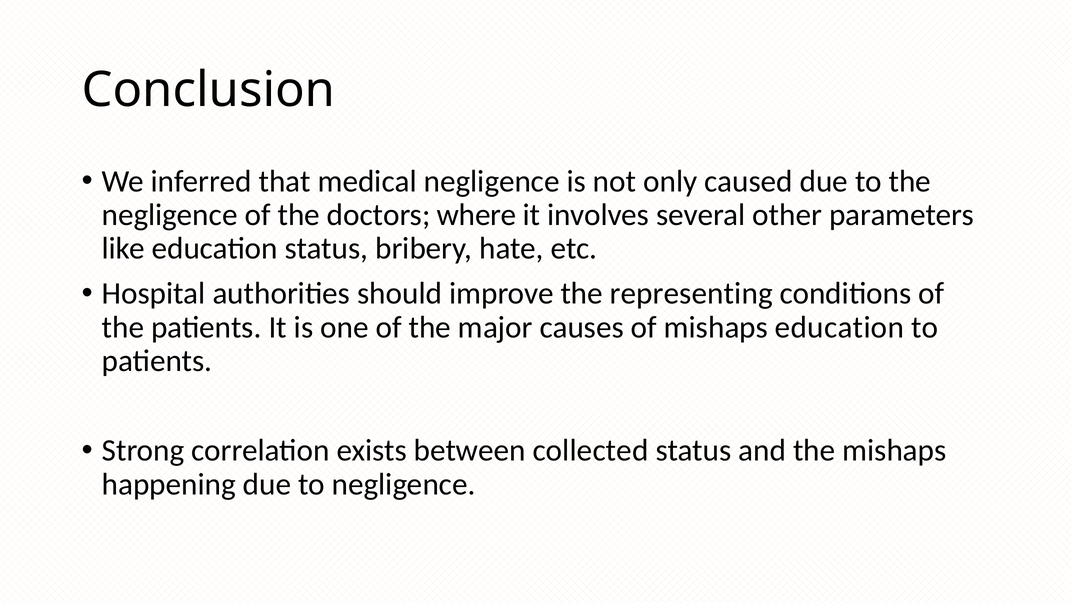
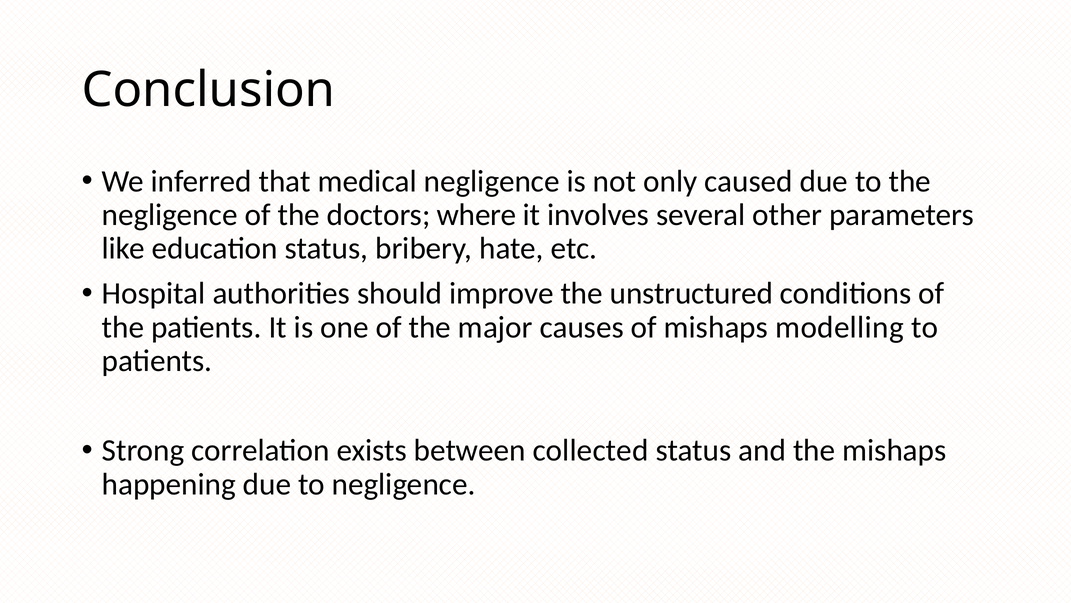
representing: representing -> unstructured
mishaps education: education -> modelling
